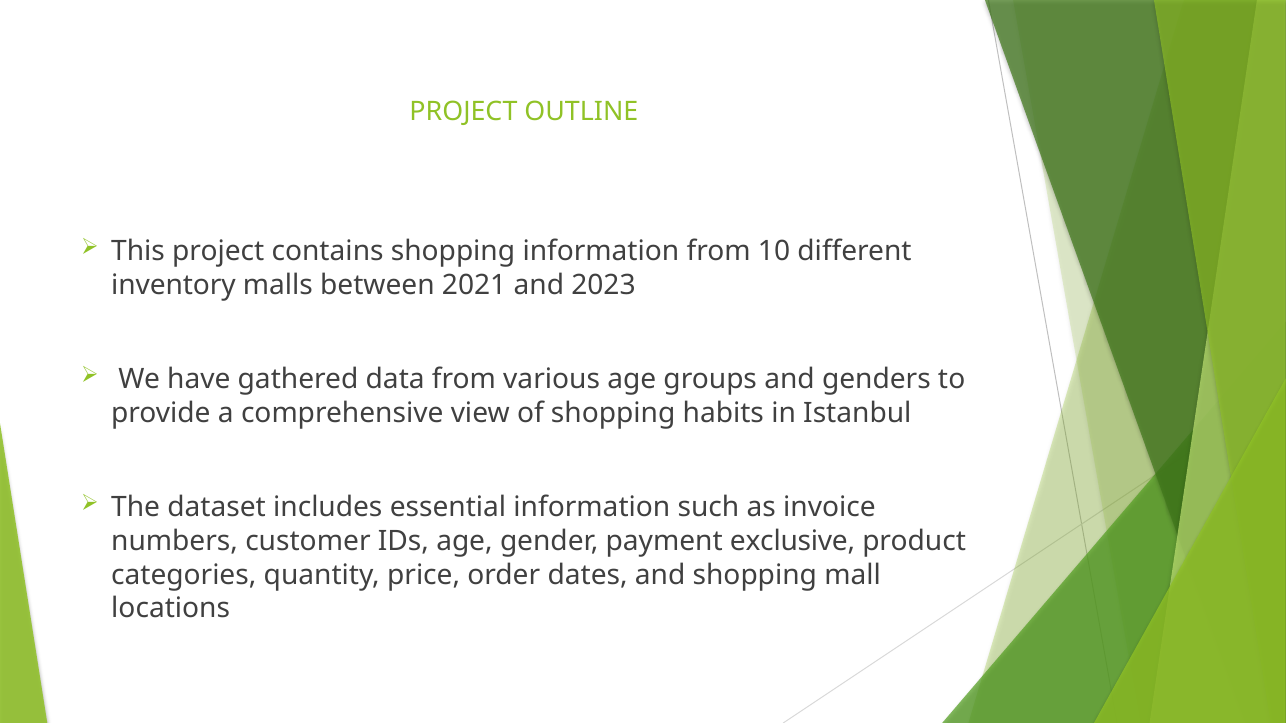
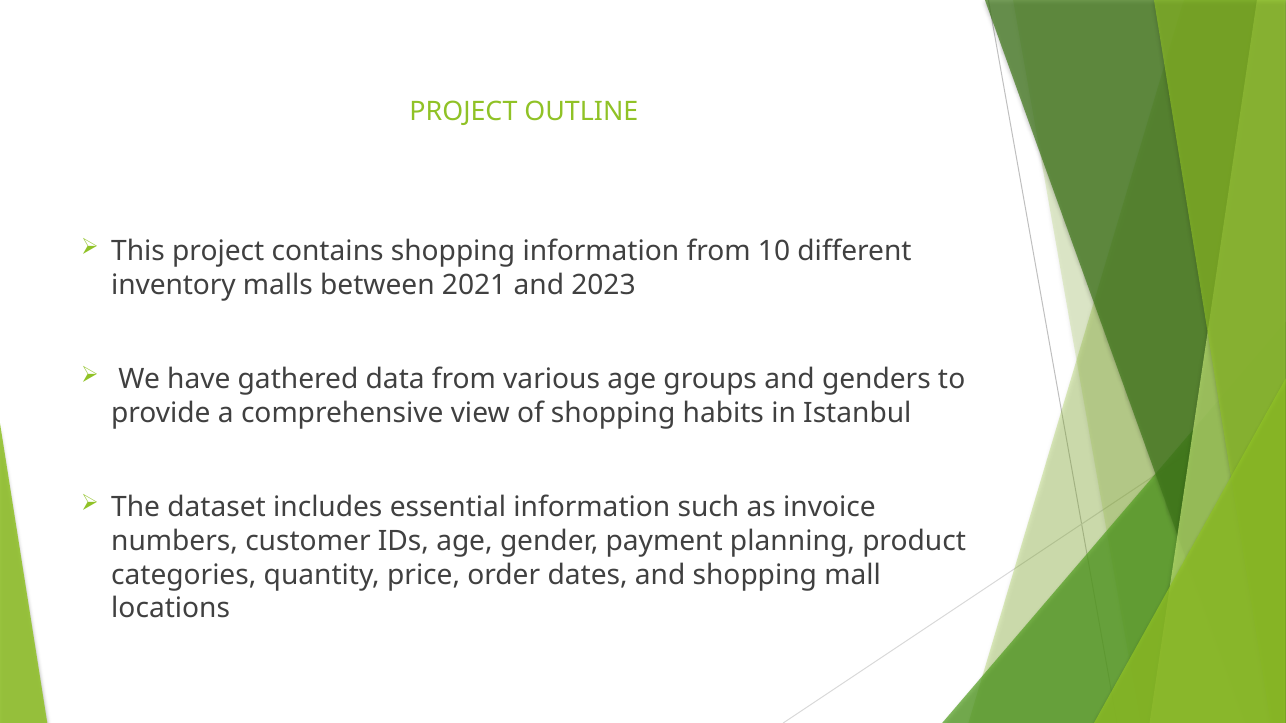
exclusive: exclusive -> planning
